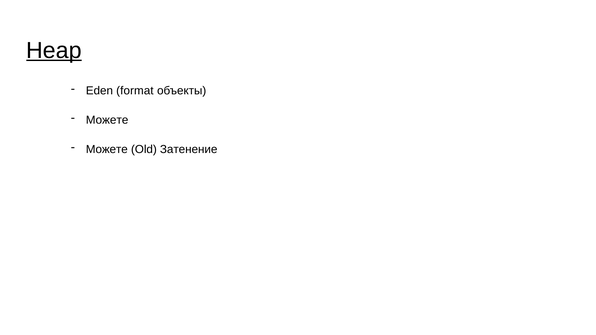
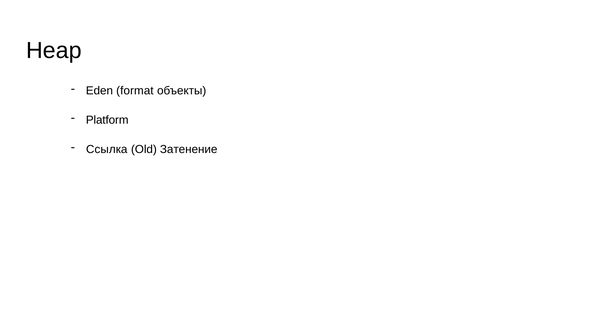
Heap underline: present -> none
Можете at (107, 120): Можете -> Platform
Можете at (107, 149): Можете -> Ссылка
